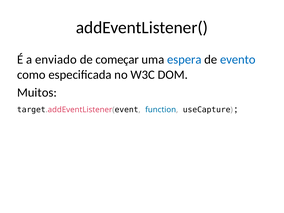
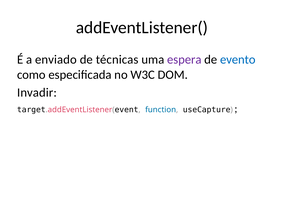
começar: começar -> técnicas
espera colour: blue -> purple
Muitos: Muitos -> Invadir
